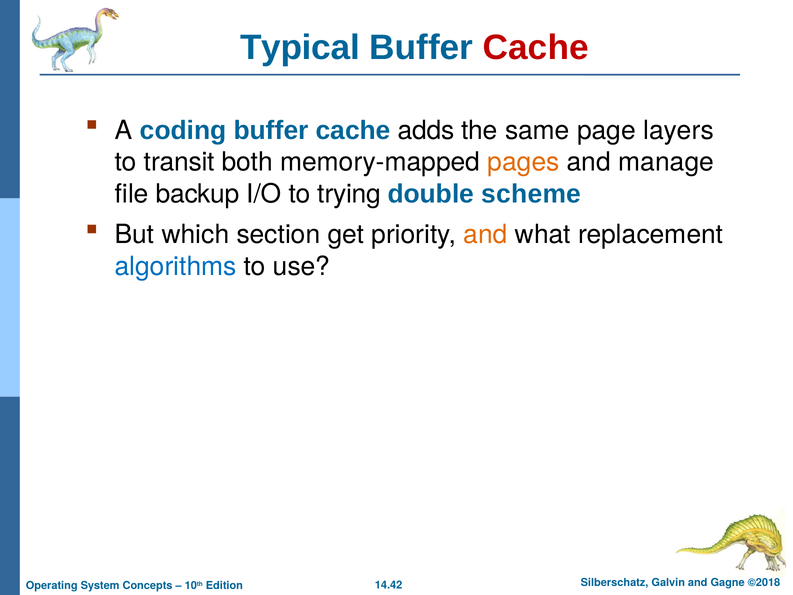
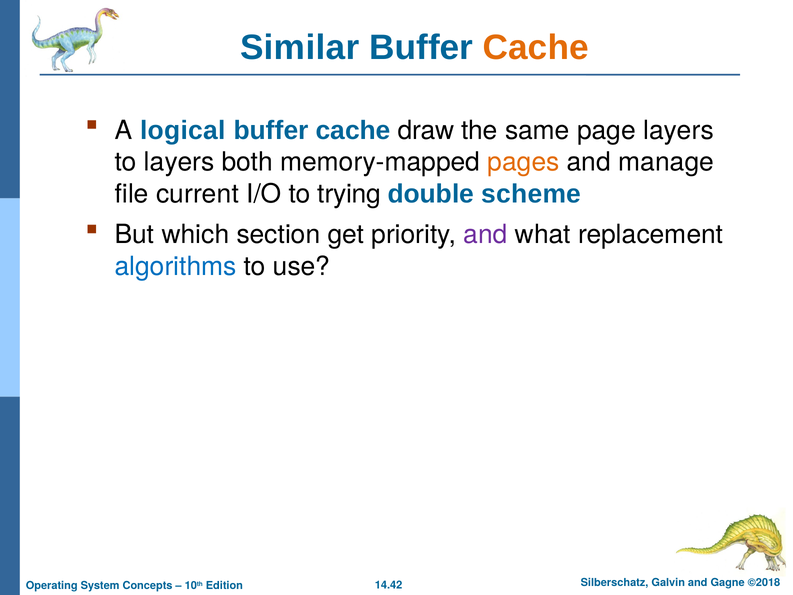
Typical: Typical -> Similar
Cache at (536, 47) colour: red -> orange
coding: coding -> logical
adds: adds -> draw
to transit: transit -> layers
backup: backup -> current
and at (486, 235) colour: orange -> purple
